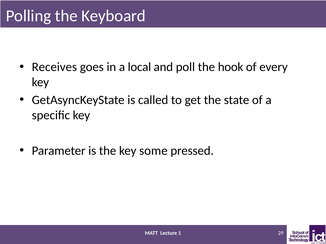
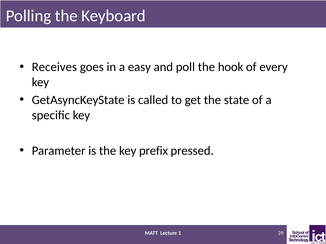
local: local -> easy
some: some -> prefix
